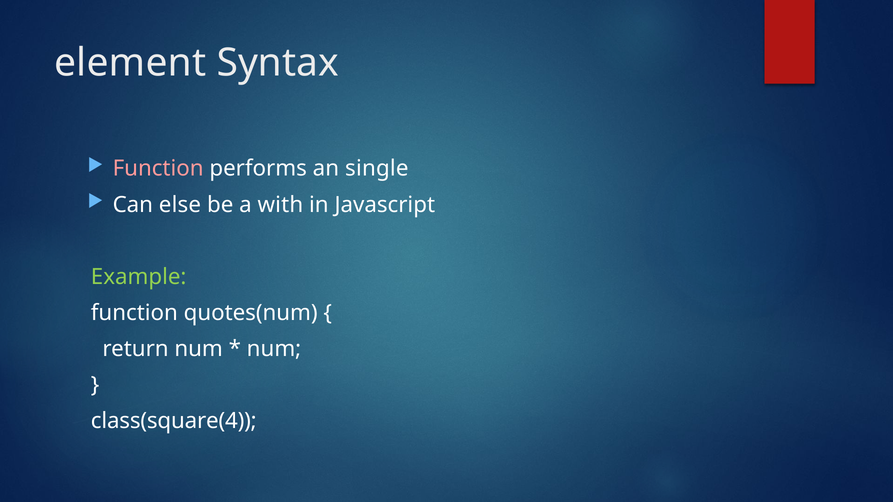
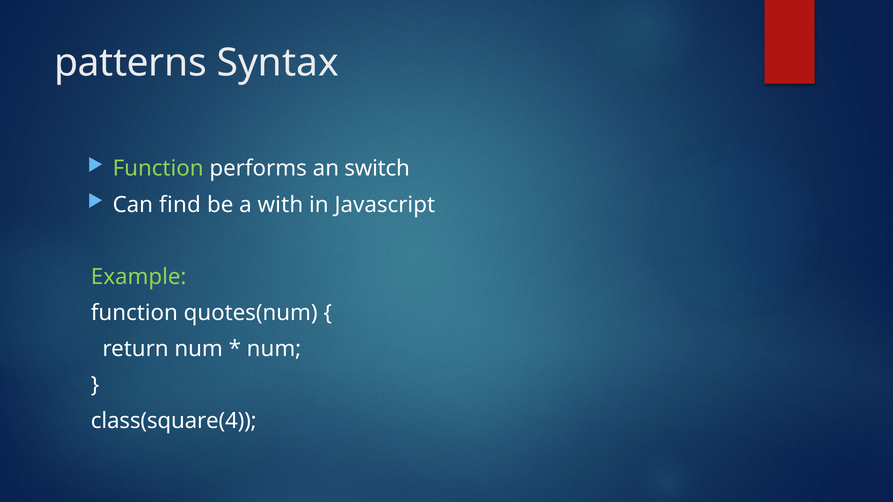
element: element -> patterns
Function at (158, 169) colour: pink -> light green
single: single -> switch
else: else -> find
